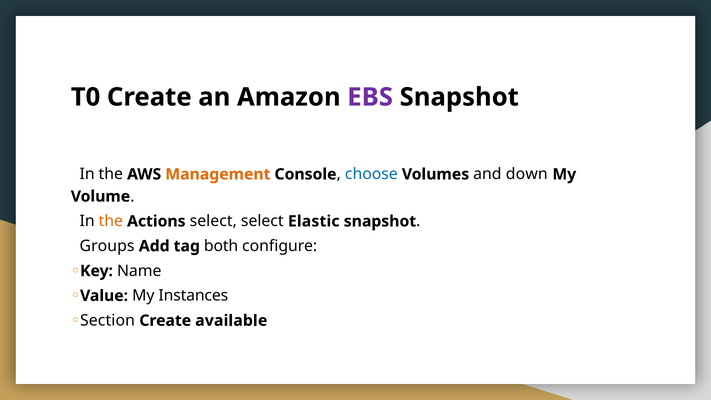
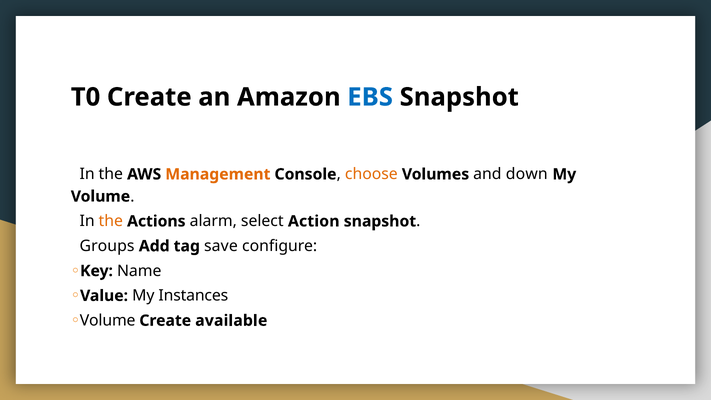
EBS colour: purple -> blue
choose colour: blue -> orange
Actions select: select -> alarm
Elastic: Elastic -> Action
both: both -> save
Section at (108, 321): Section -> Volume
